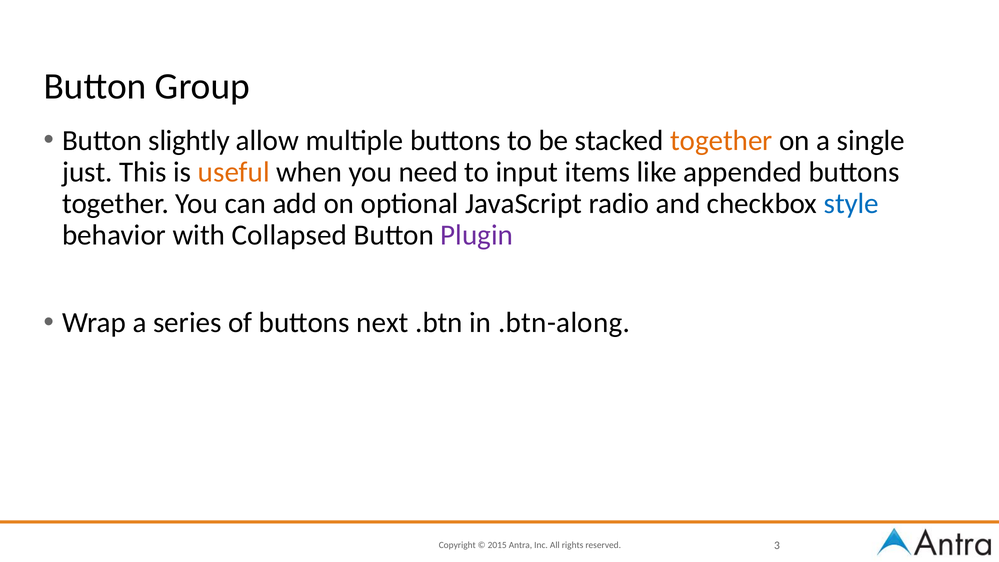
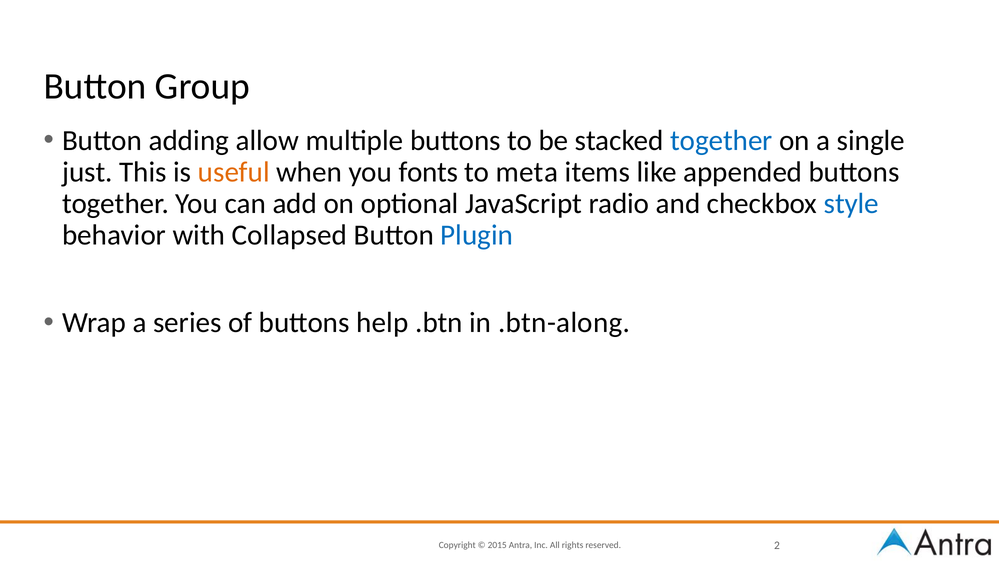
slightly: slightly -> adding
together at (721, 140) colour: orange -> blue
need: need -> fonts
input: input -> meta
Plugin colour: purple -> blue
next: next -> help
3: 3 -> 2
